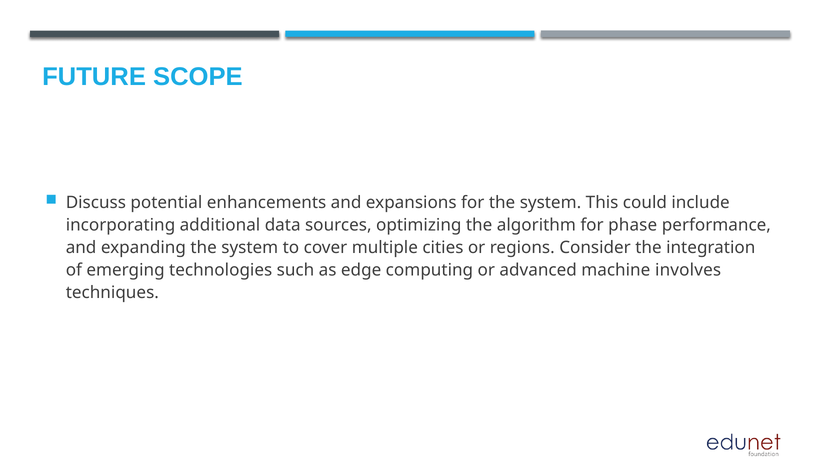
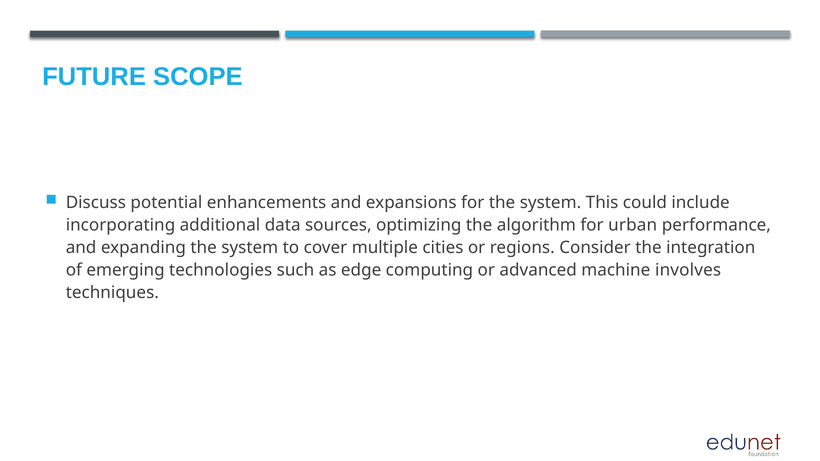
phase: phase -> urban
